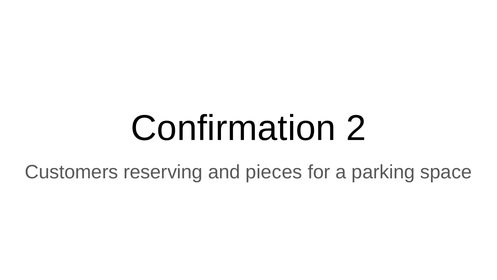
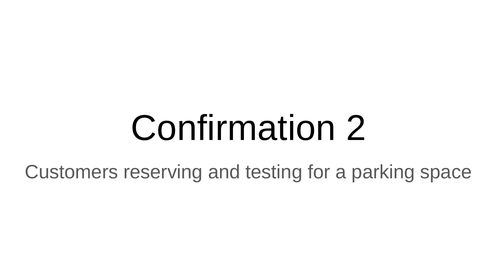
pieces: pieces -> testing
